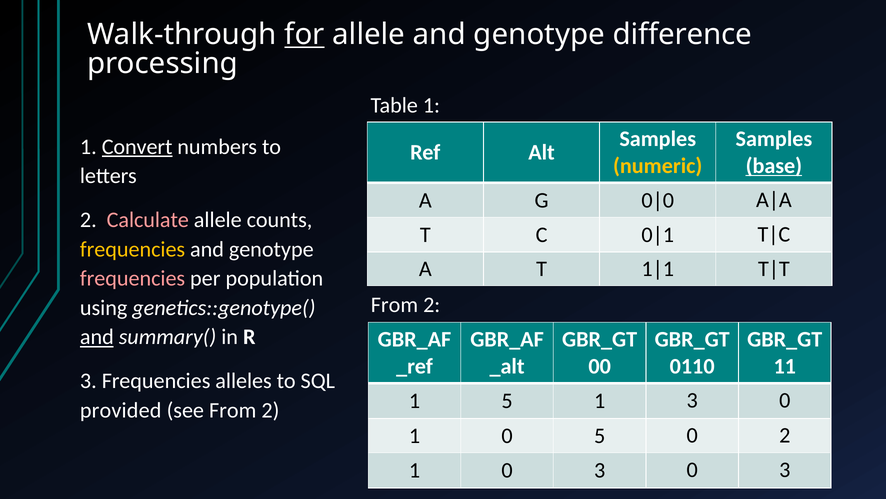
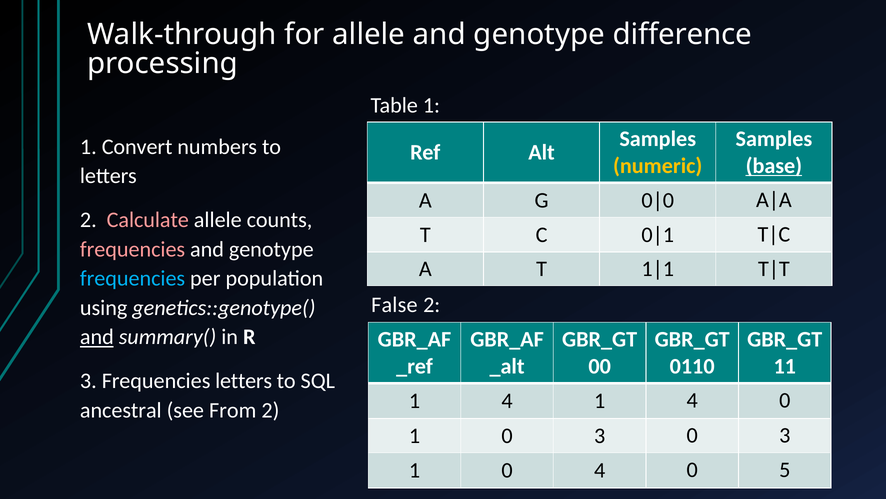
for underline: present -> none
Convert underline: present -> none
frequencies at (133, 249) colour: yellow -> pink
frequencies at (133, 278) colour: pink -> light blue
From at (394, 304): From -> False
Frequencies alleles: alleles -> letters
5 at (507, 401): 5 -> 4
3 at (692, 400): 3 -> 4
provided: provided -> ancestral
1 0 5: 5 -> 3
2 at (785, 435): 2 -> 3
1 0 3: 3 -> 4
3 at (785, 469): 3 -> 5
